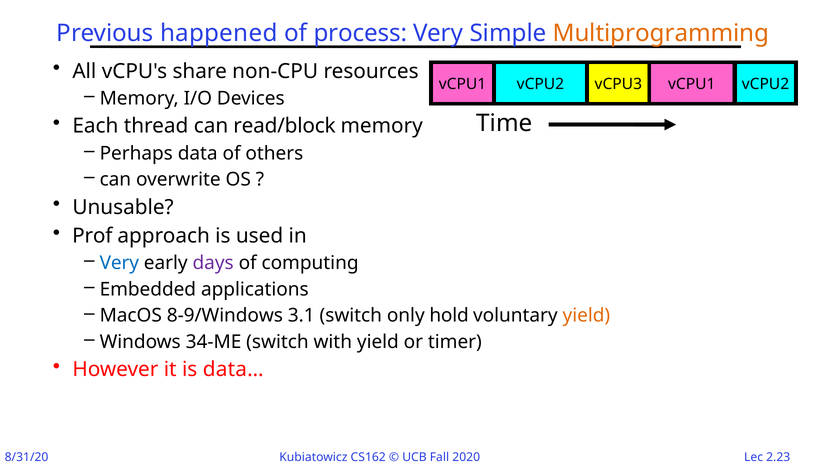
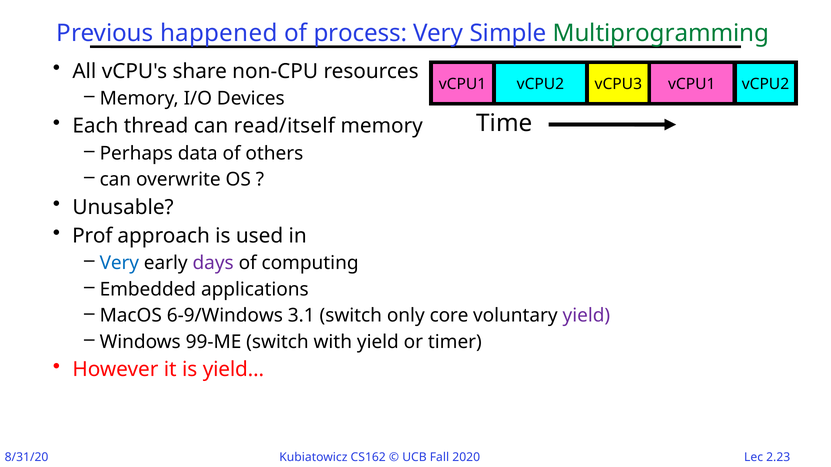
Multiprogramming colour: orange -> green
read/block: read/block -> read/itself
8-9/Windows: 8-9/Windows -> 6-9/Windows
hold: hold -> core
yield at (586, 316) colour: orange -> purple
34-ME: 34-ME -> 99-ME
data…: data… -> yield…
